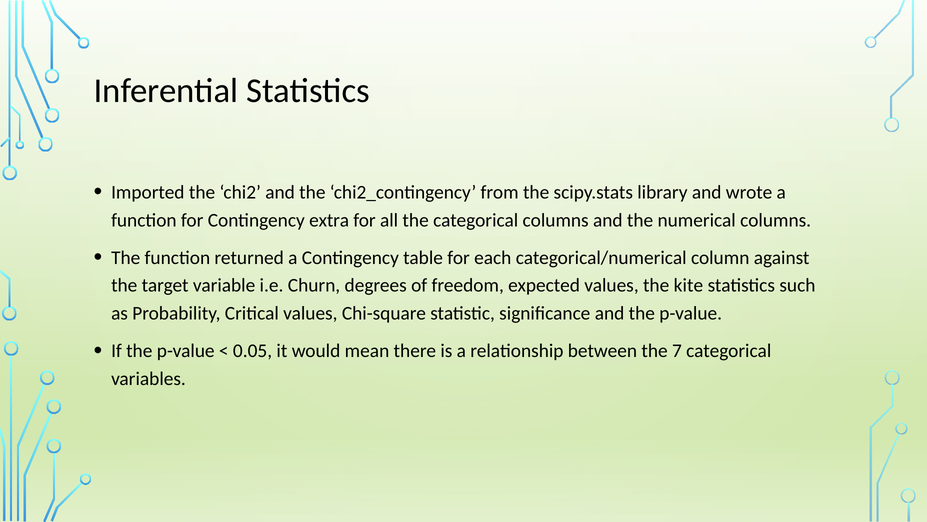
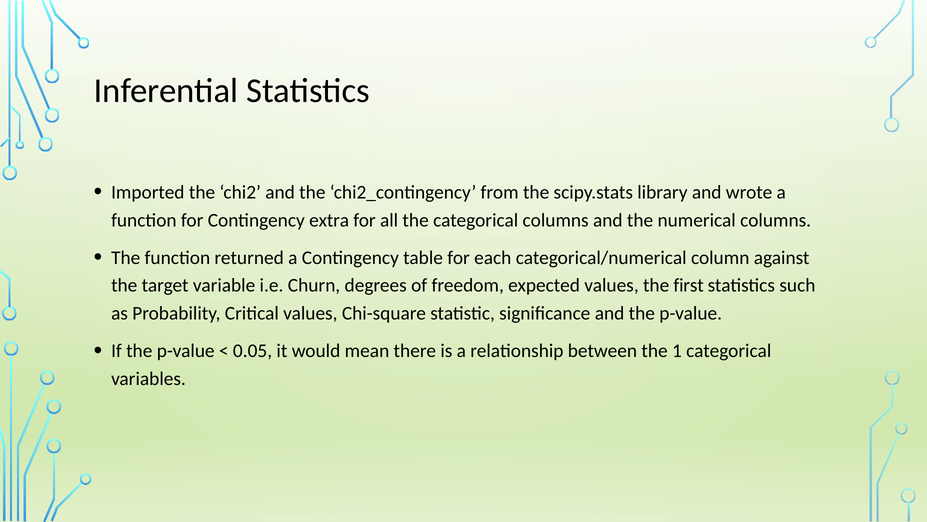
kite: kite -> first
7: 7 -> 1
